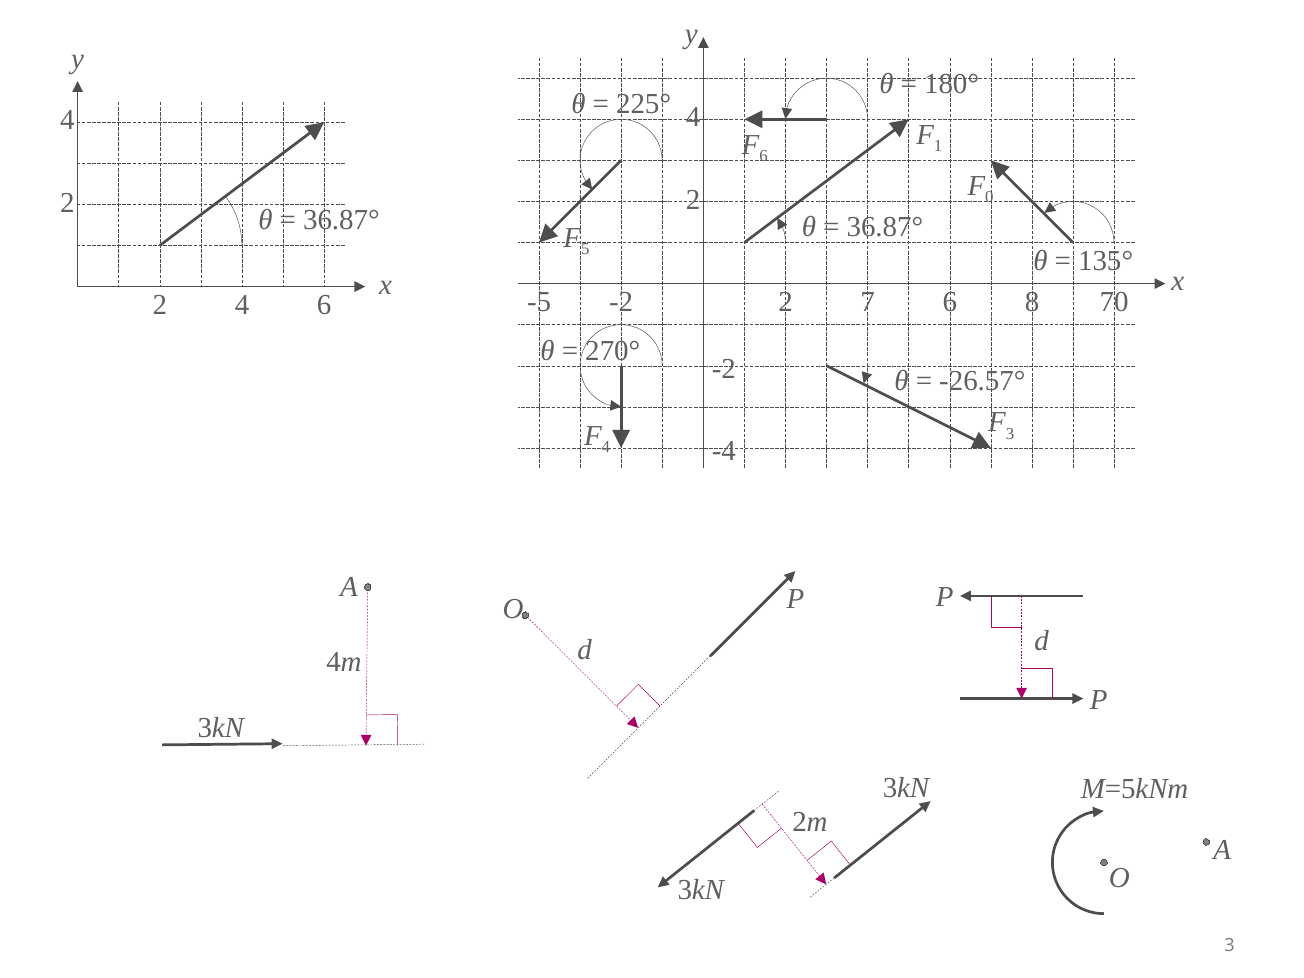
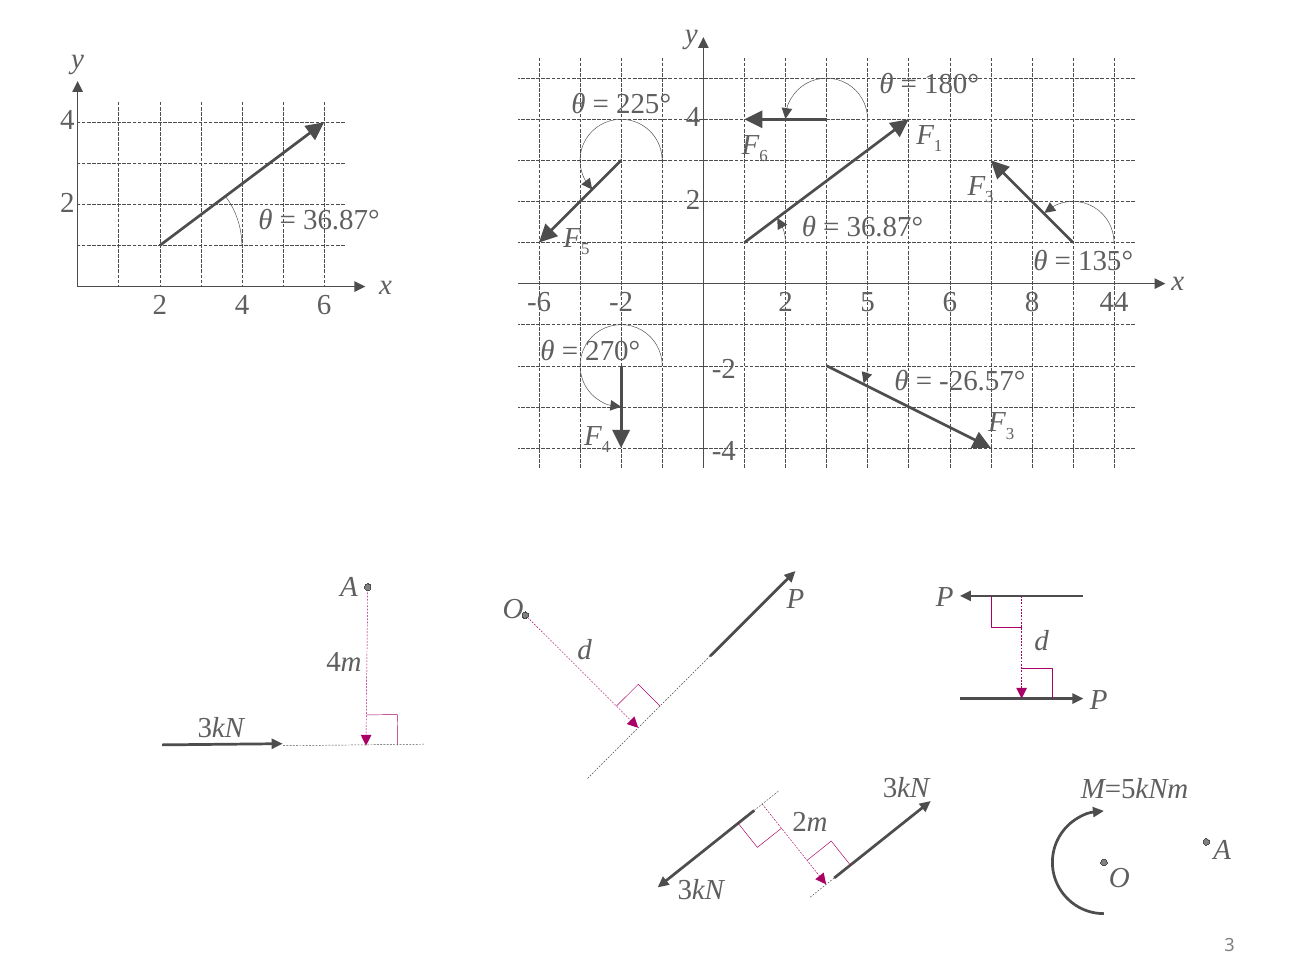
0 at (989, 197): 0 -> 3
-5: -5 -> -6
2 7: 7 -> 5
70: 70 -> 44
